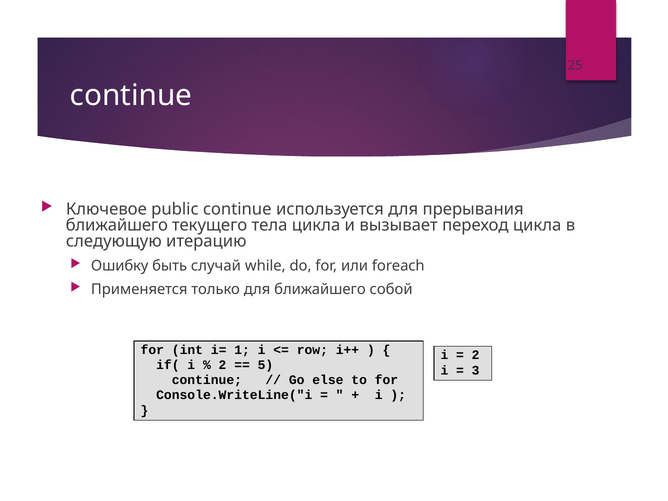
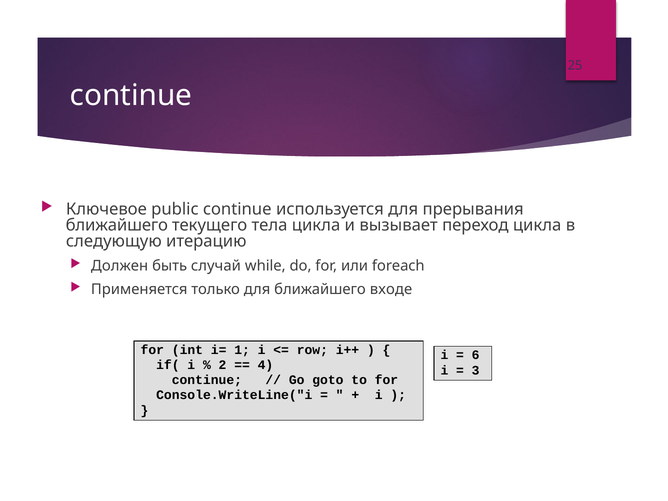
Ошибку: Ошибку -> Должен
собой: собой -> входе
2 at (476, 355): 2 -> 6
5: 5 -> 4
else: else -> goto
